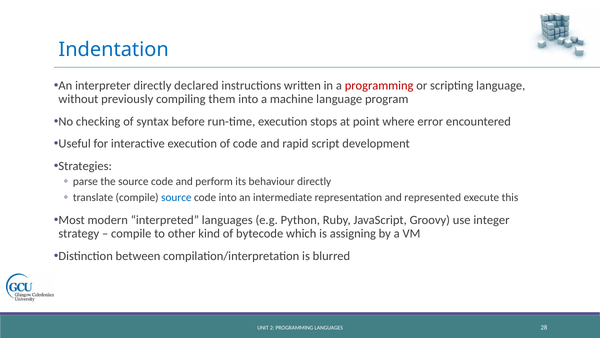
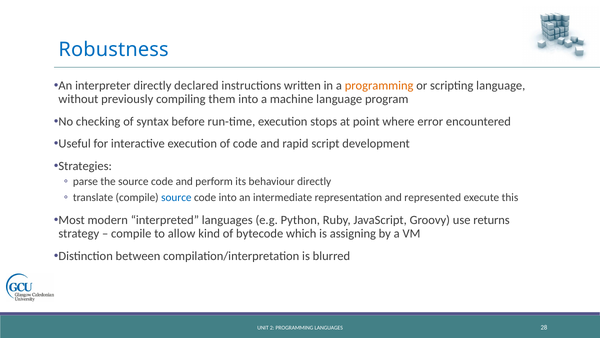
Indentation: Indentation -> Robustness
programming at (379, 86) colour: red -> orange
integer: integer -> returns
other: other -> allow
